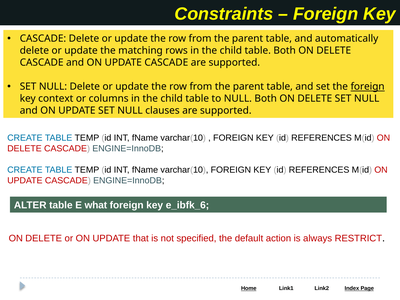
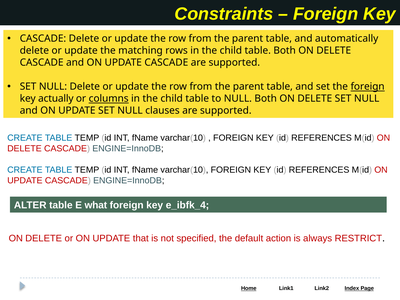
context: context -> actually
columns underline: none -> present
e_ibfk_6: e_ibfk_6 -> e_ibfk_4
